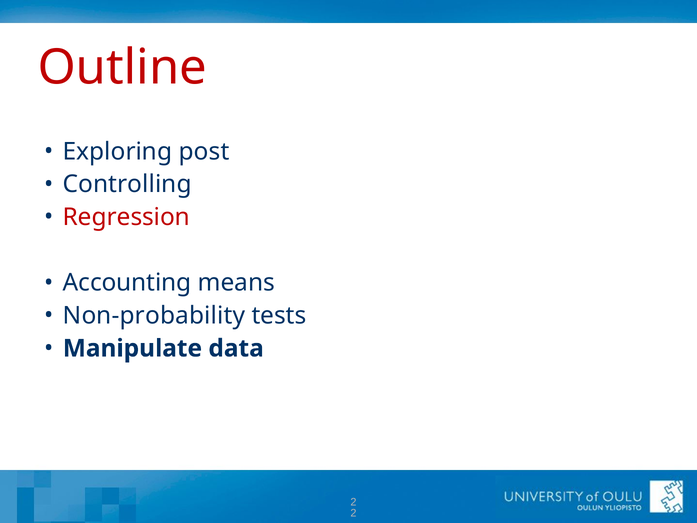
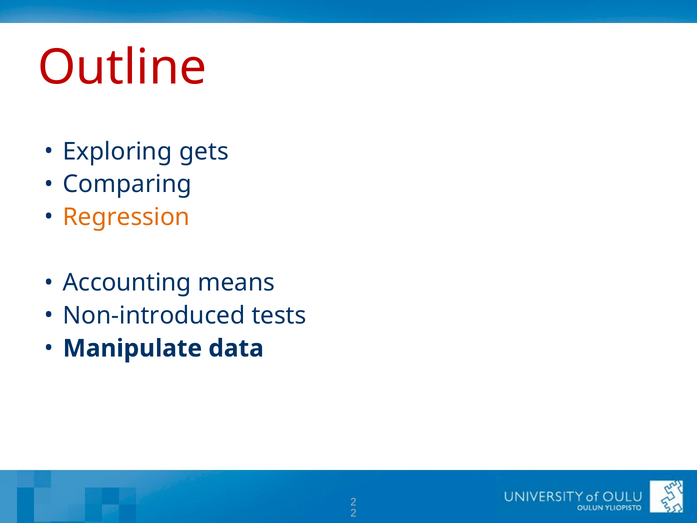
post: post -> gets
Controlling: Controlling -> Comparing
Regression colour: red -> orange
Non-probability: Non-probability -> Non-introduced
